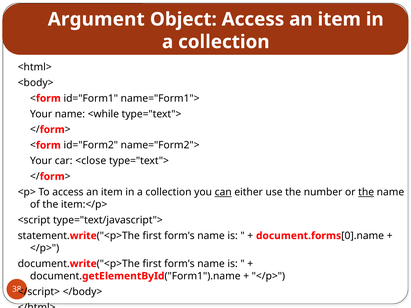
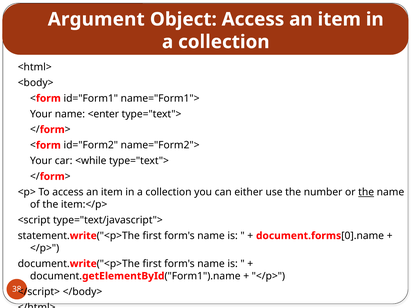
<while: <while -> <enter
<close: <close -> <while
can underline: present -> none
